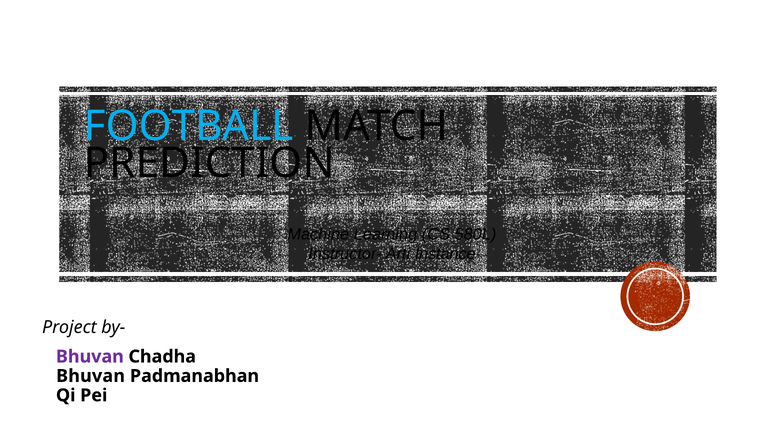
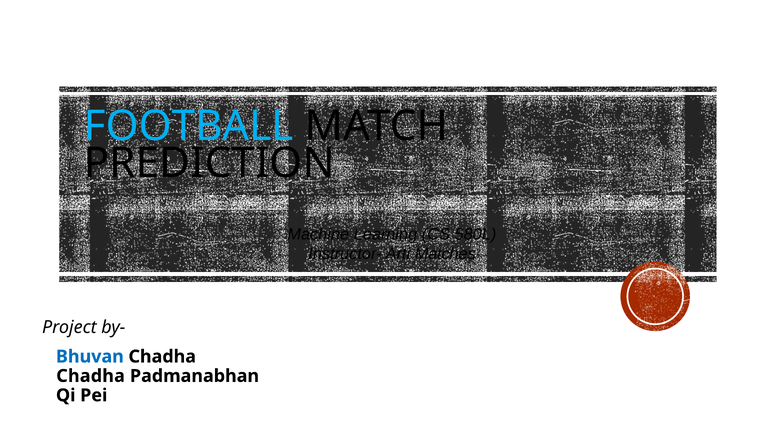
Instance: Instance -> Matches
Bhuvan at (90, 357) colour: purple -> blue
Bhuvan at (91, 376): Bhuvan -> Chadha
